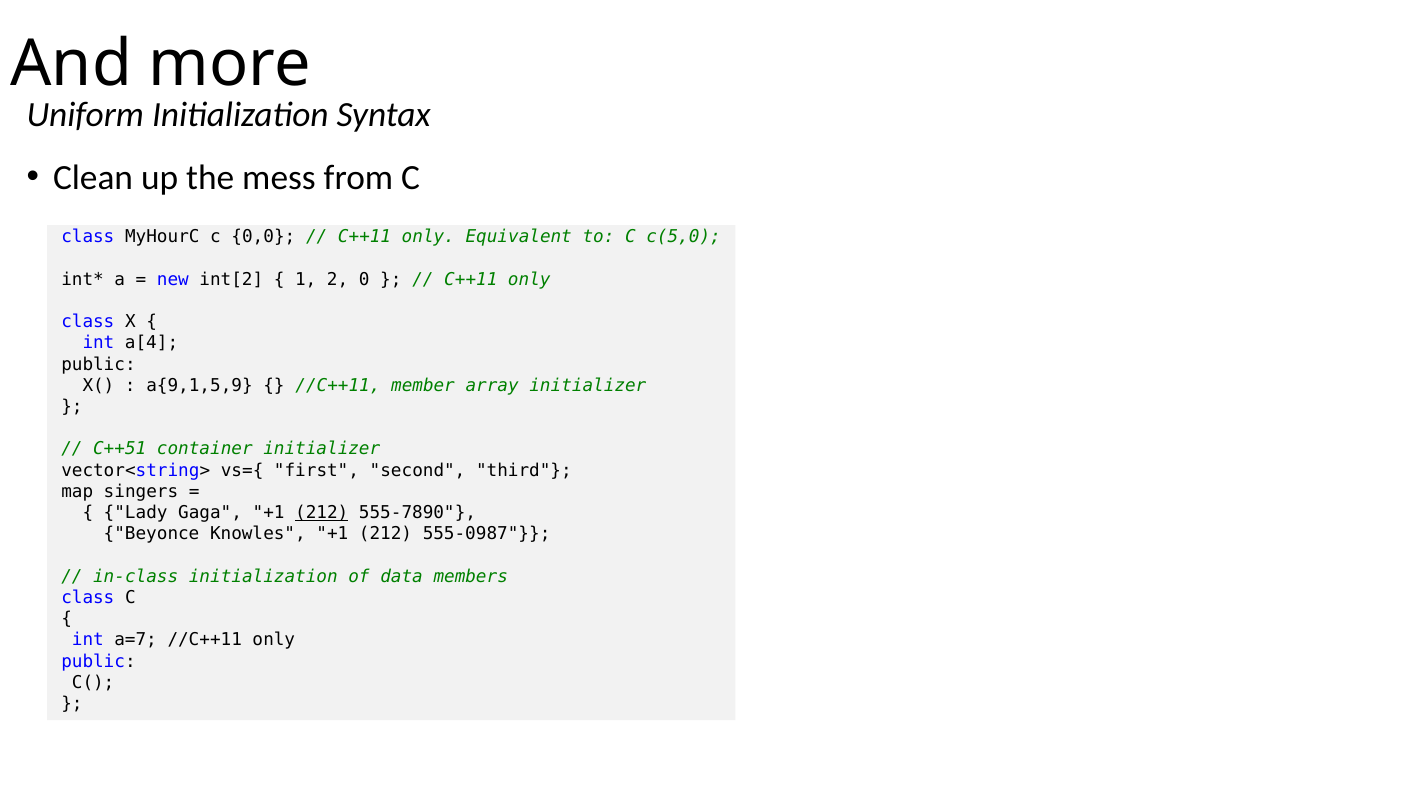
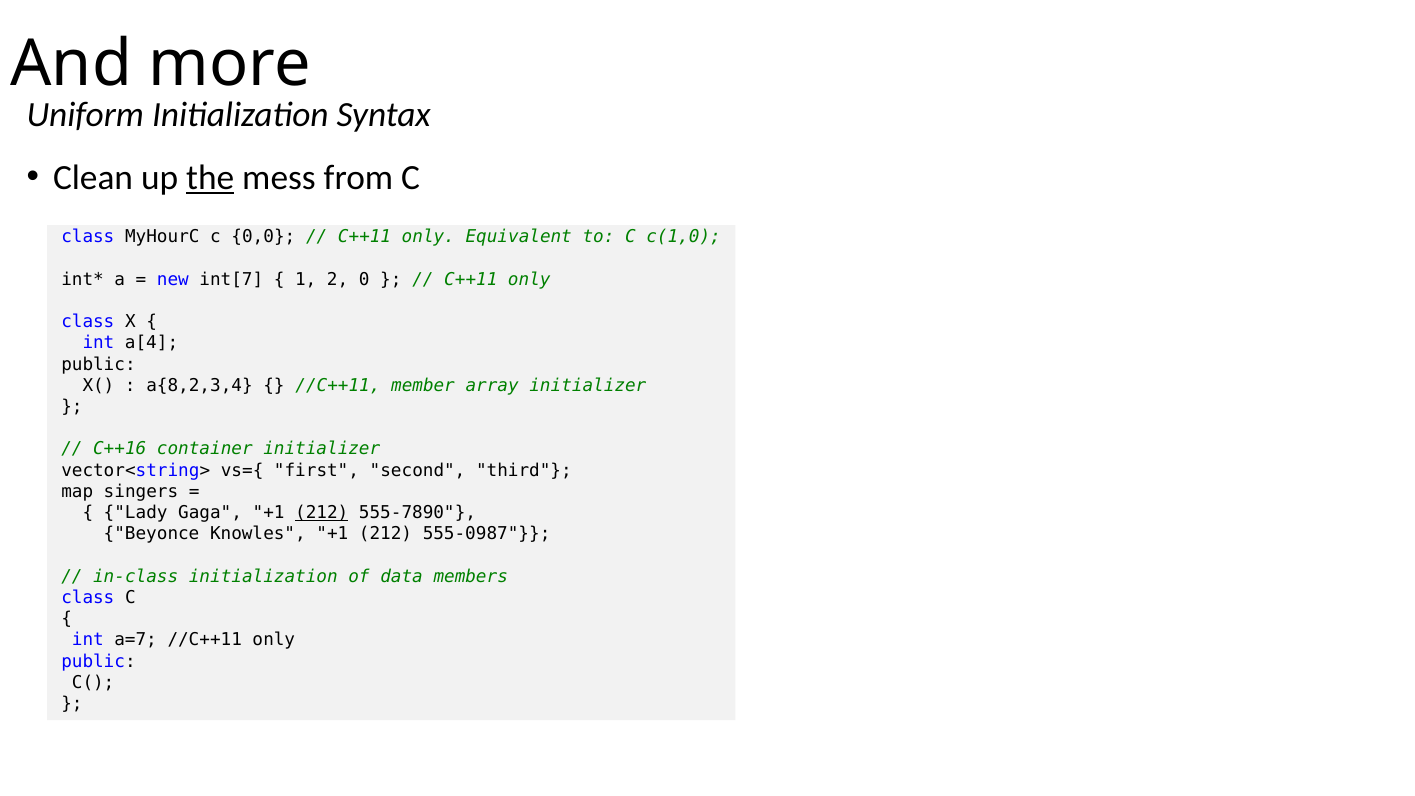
the underline: none -> present
c(5,0: c(5,0 -> c(1,0
int[2: int[2 -> int[7
a{9,1,5,9: a{9,1,5,9 -> a{8,2,3,4
C++51: C++51 -> C++16
